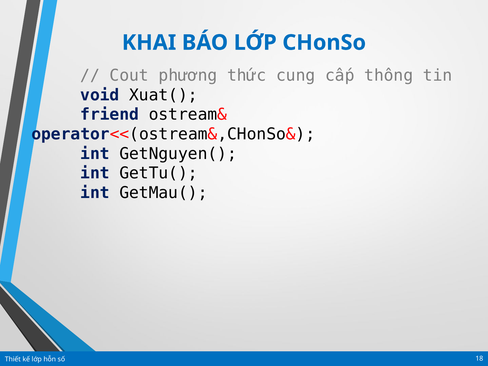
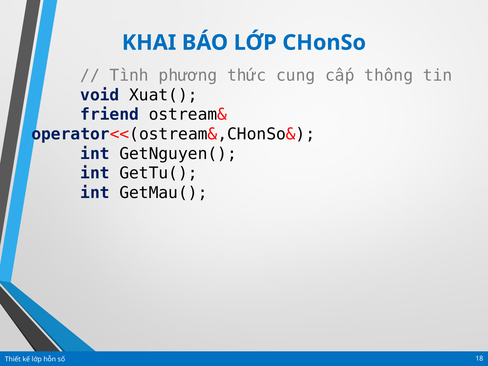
Cout: Cout -> Tình
